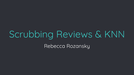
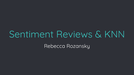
Scrubbing: Scrubbing -> Sentiment
